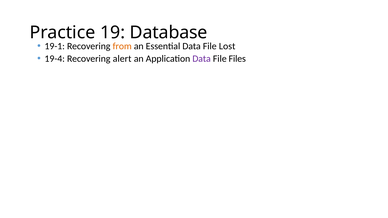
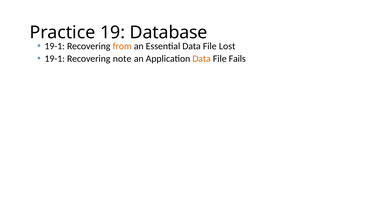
19-4 at (55, 59): 19-4 -> 19-1
alert: alert -> note
Data at (202, 59) colour: purple -> orange
Files: Files -> Fails
